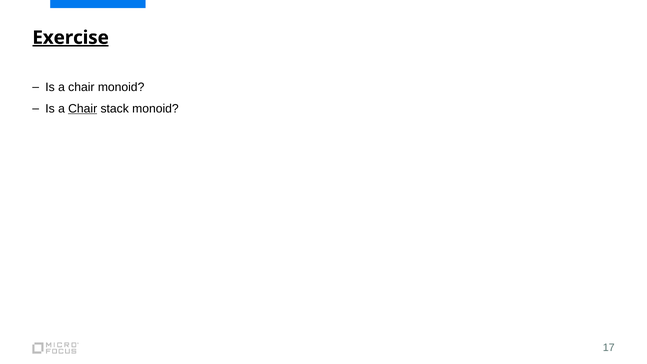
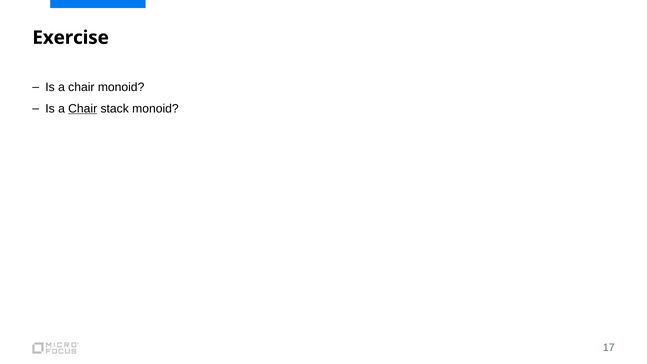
Exercise underline: present -> none
